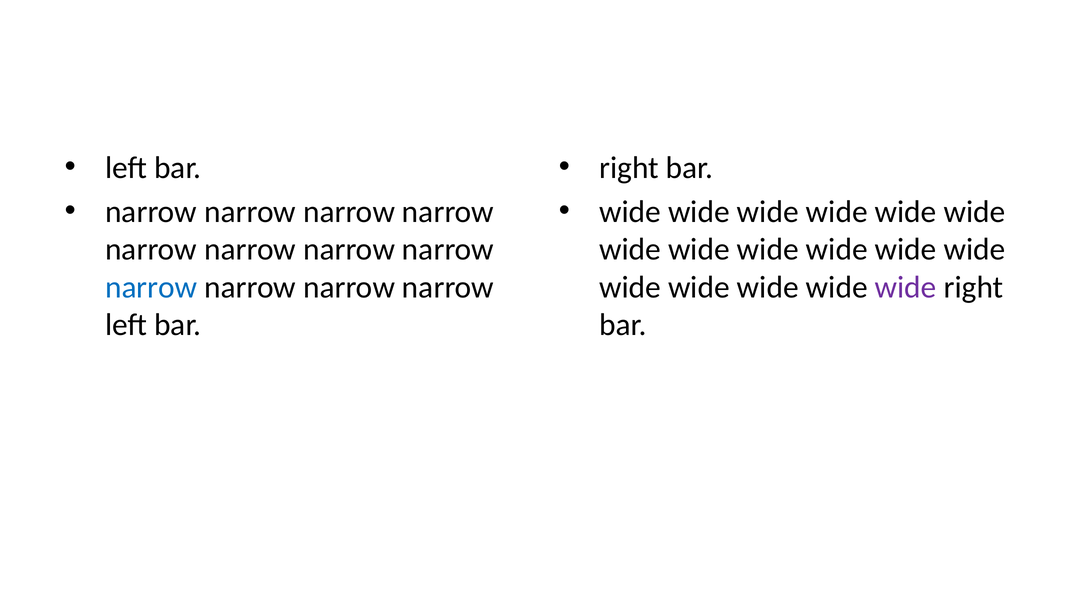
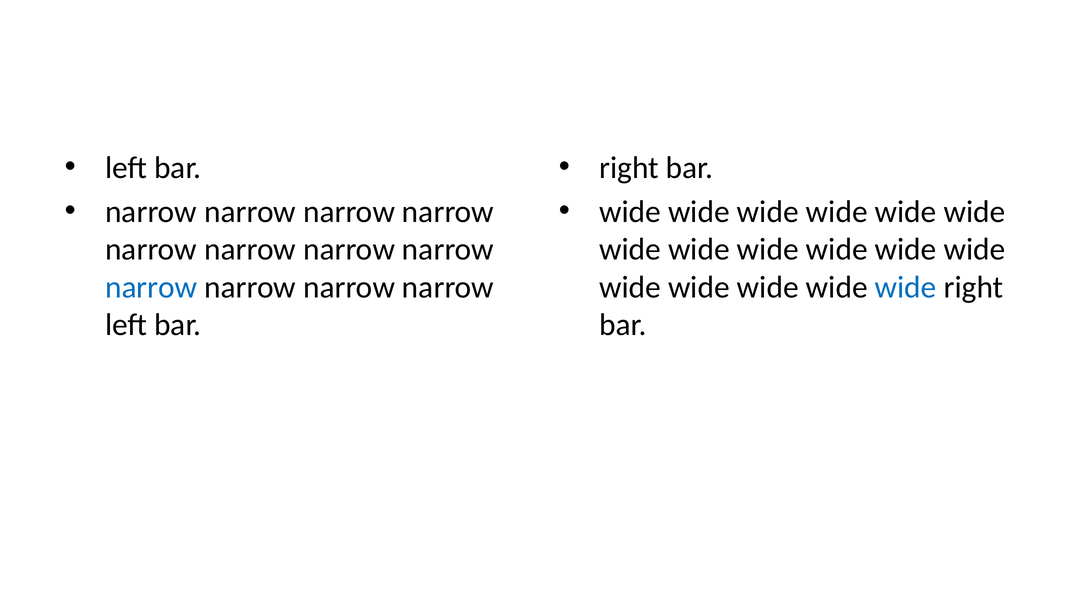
wide at (906, 287) colour: purple -> blue
